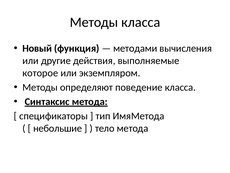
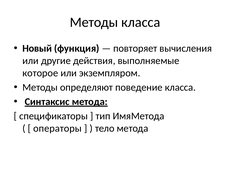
методами: методами -> повторяет
небольшие: небольшие -> операторы
